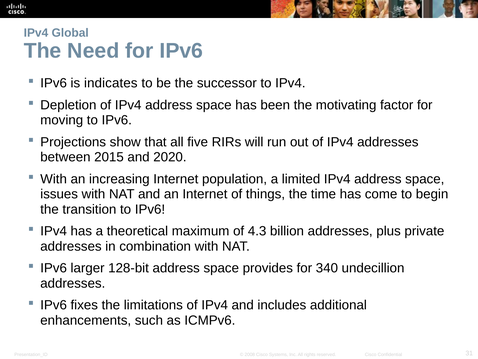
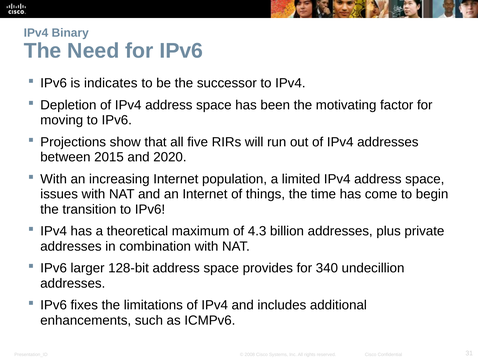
Global: Global -> Binary
